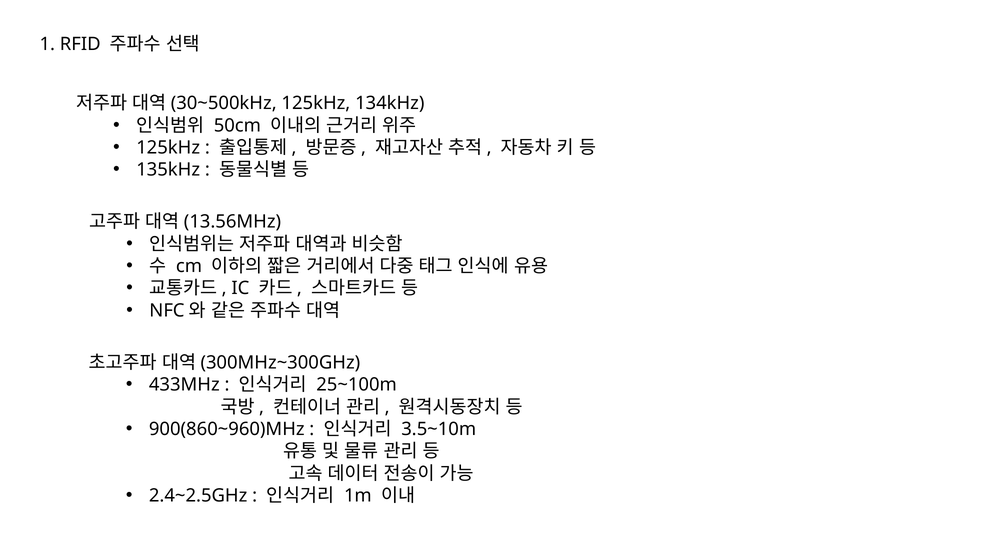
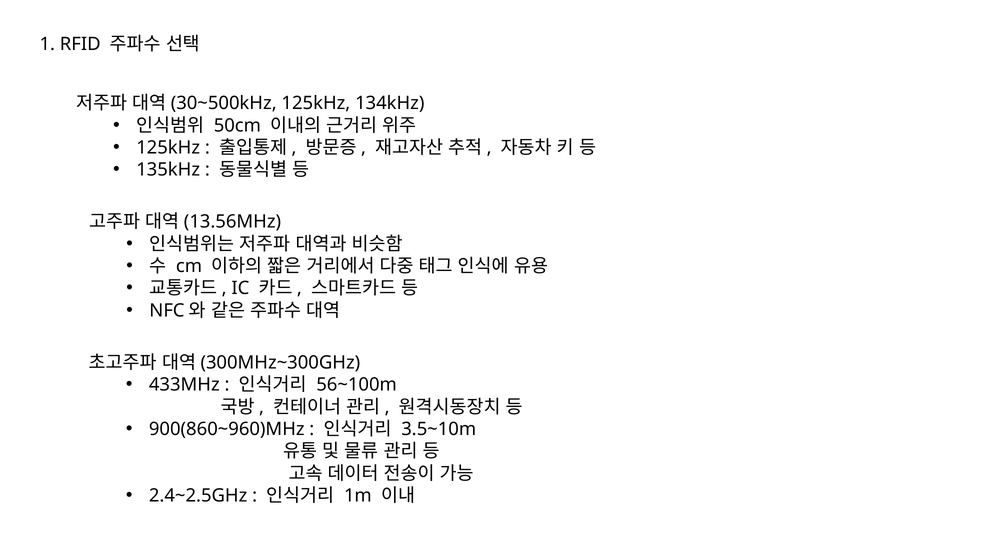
25~100m: 25~100m -> 56~100m
